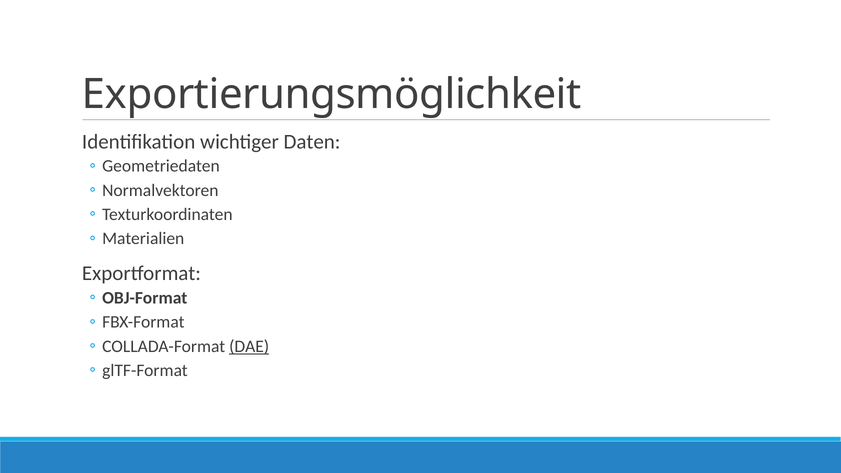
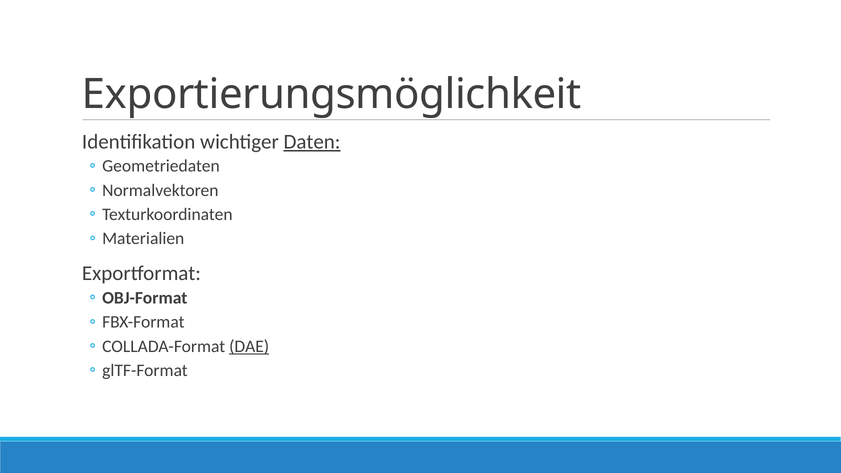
Daten underline: none -> present
